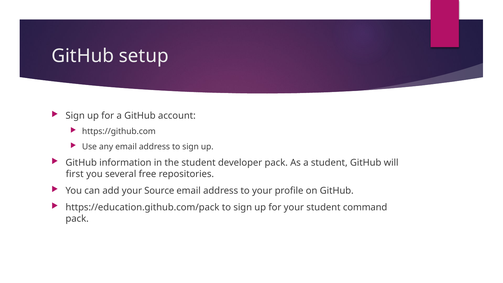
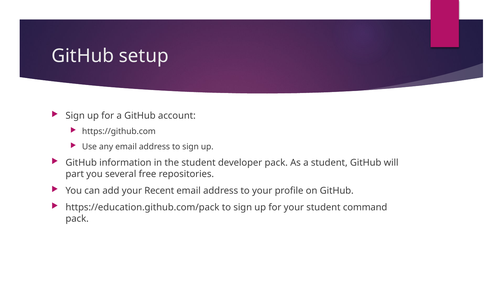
first: first -> part
Source: Source -> Recent
